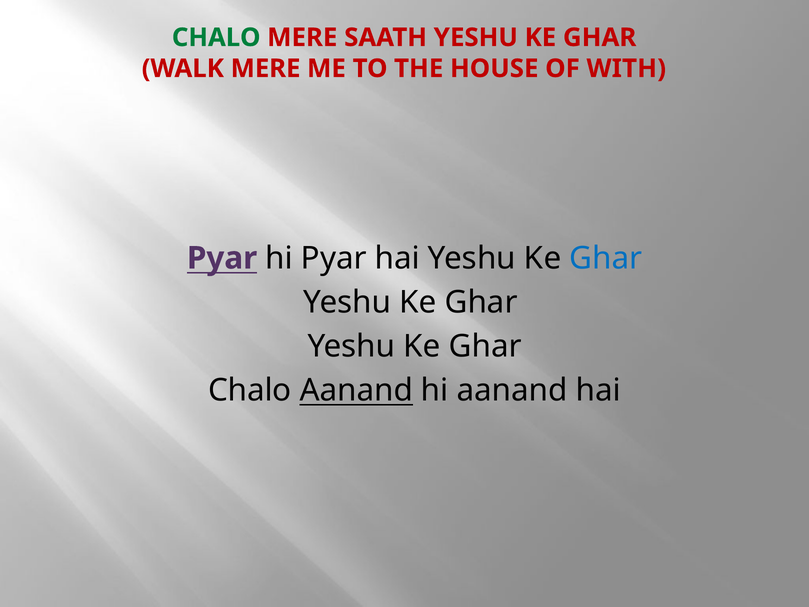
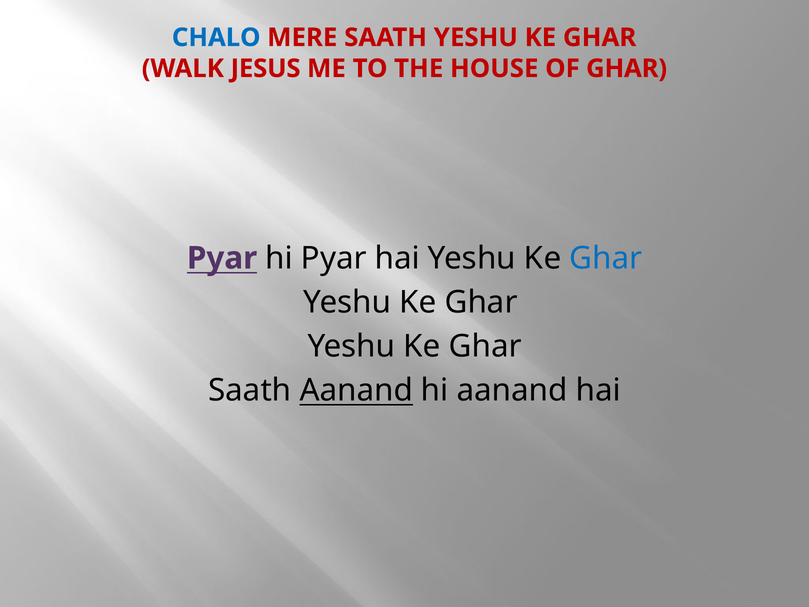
CHALO at (216, 38) colour: green -> blue
WALK MERE: MERE -> JESUS
OF WITH: WITH -> GHAR
Chalo at (250, 390): Chalo -> Saath
